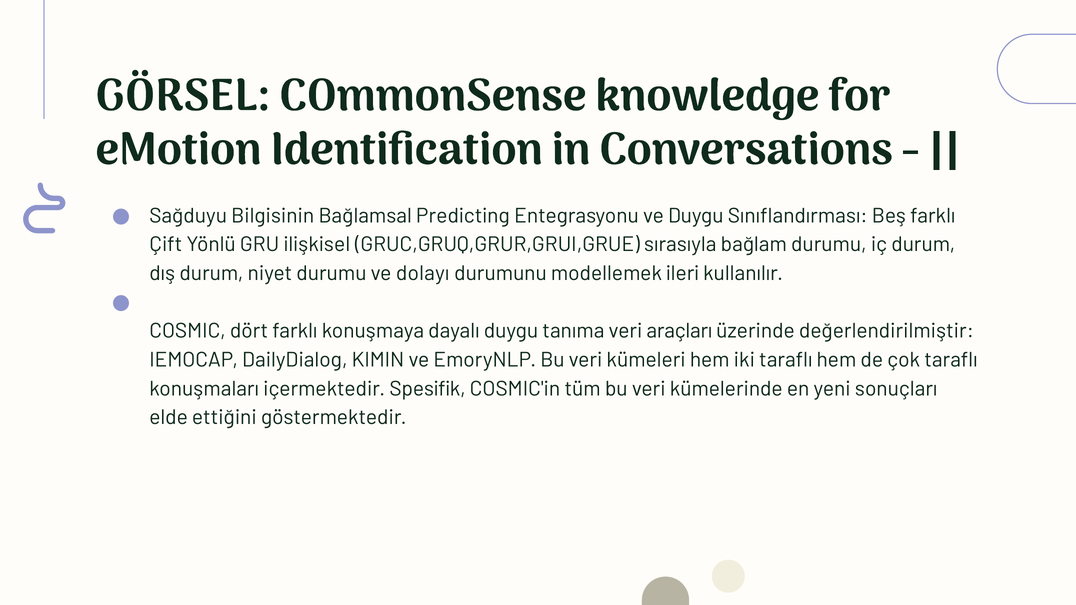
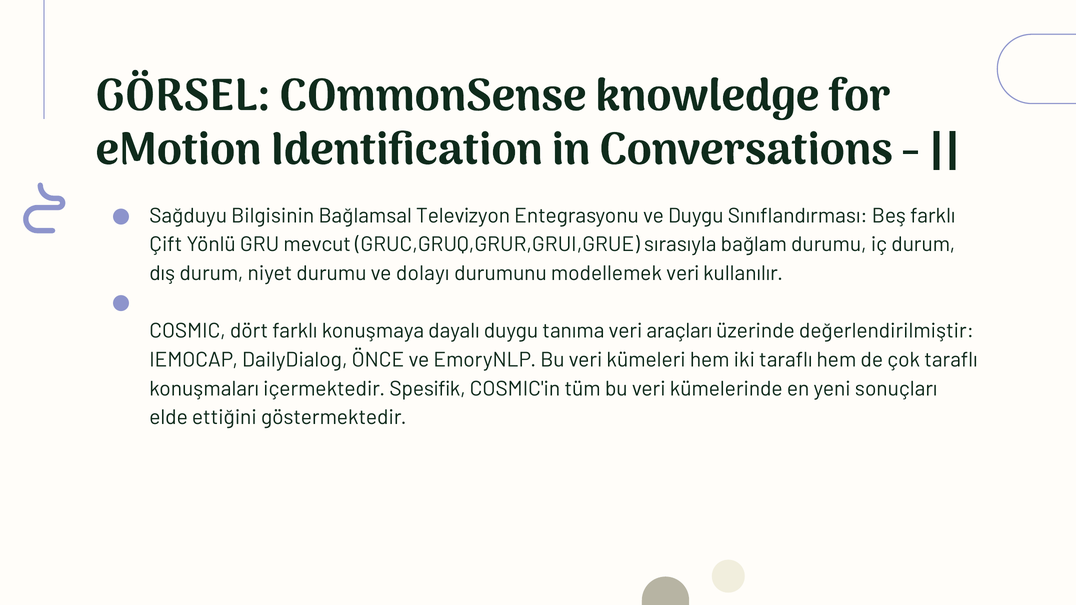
Predicting: Predicting -> Televizyon
ilişkisel: ilişkisel -> mevcut
modellemek ileri: ileri -> veri
KIMIN: KIMIN -> ÖNCE
